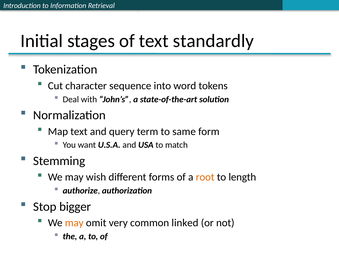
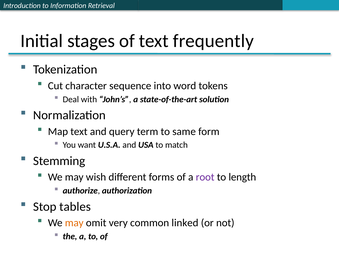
standardly: standardly -> frequently
root colour: orange -> purple
bigger: bigger -> tables
